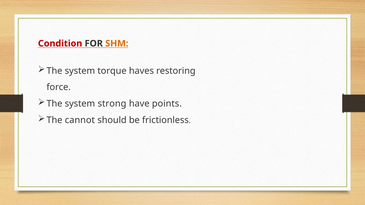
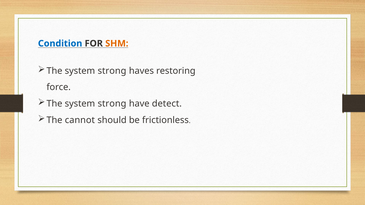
Condition colour: red -> blue
torque at (112, 71): torque -> strong
points: points -> detect
